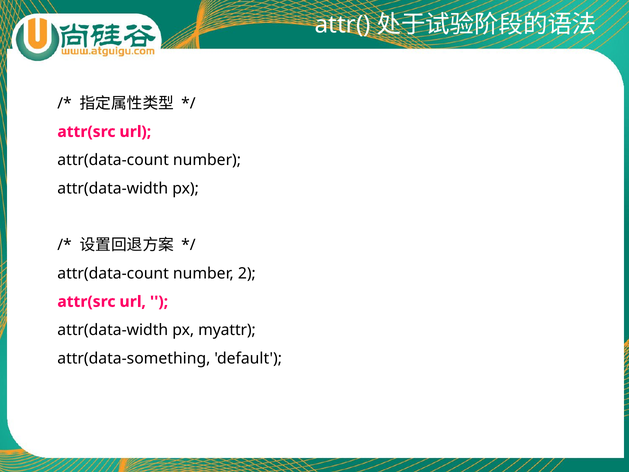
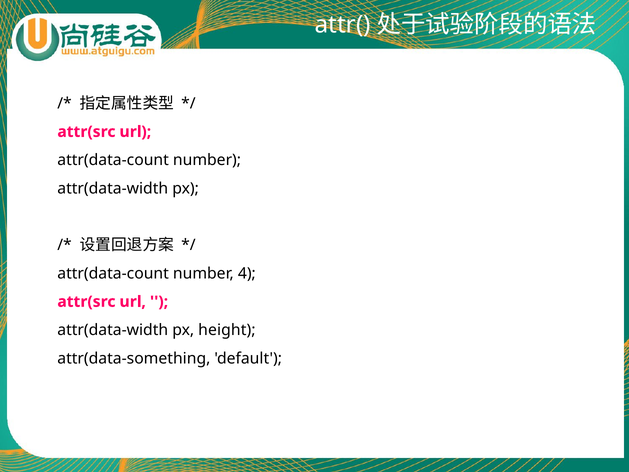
2: 2 -> 4
myattr: myattr -> height
